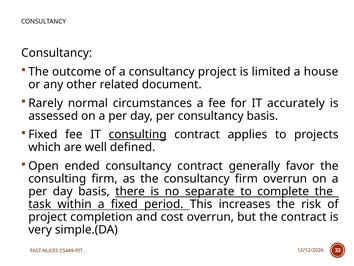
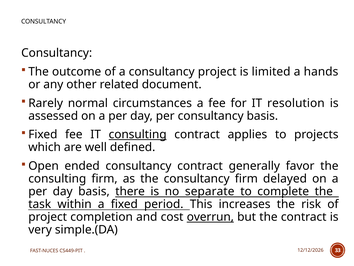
house: house -> hands
accurately: accurately -> resolution
firm overrun: overrun -> delayed
overrun at (210, 217) underline: none -> present
